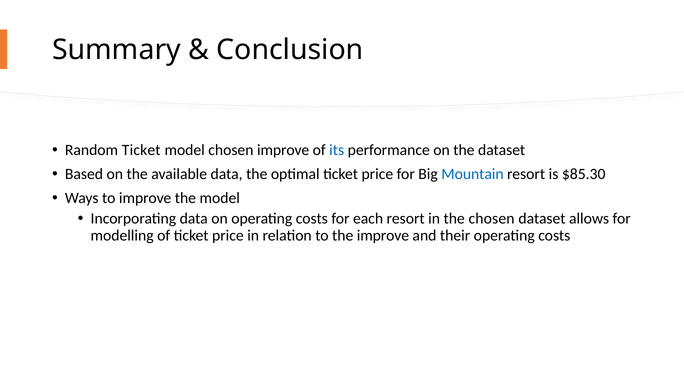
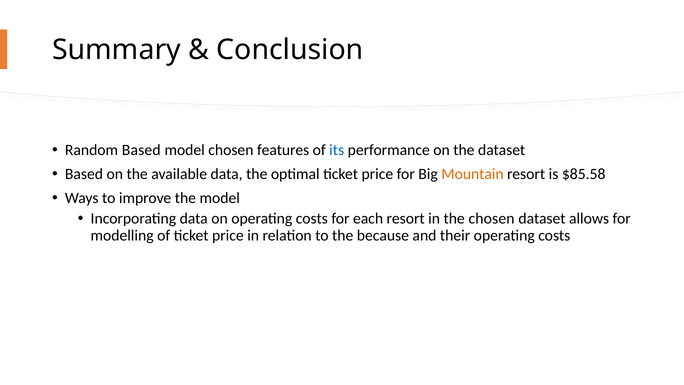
Random Ticket: Ticket -> Based
chosen improve: improve -> features
Mountain colour: blue -> orange
$85.30: $85.30 -> $85.58
the improve: improve -> because
